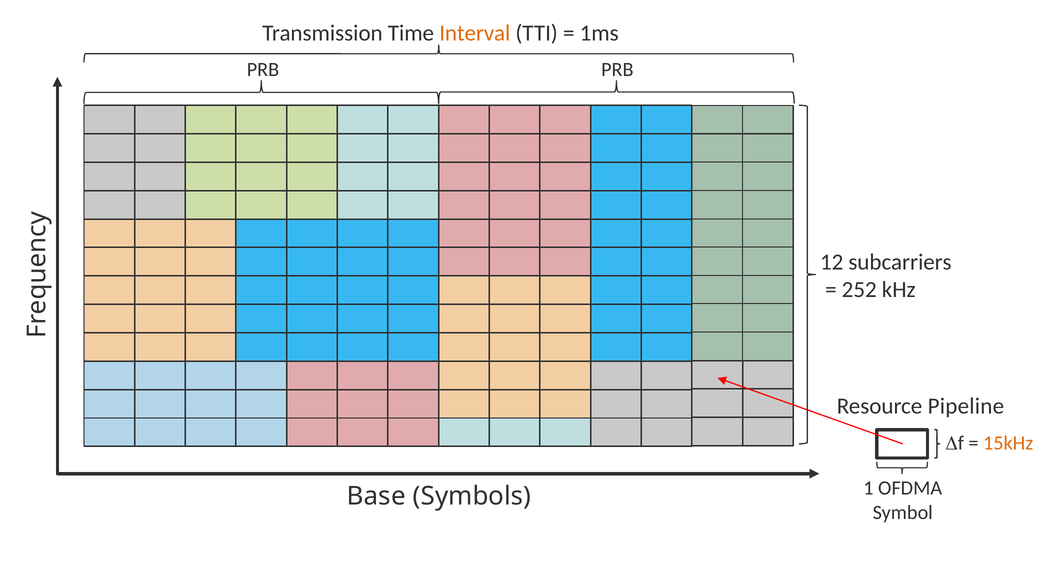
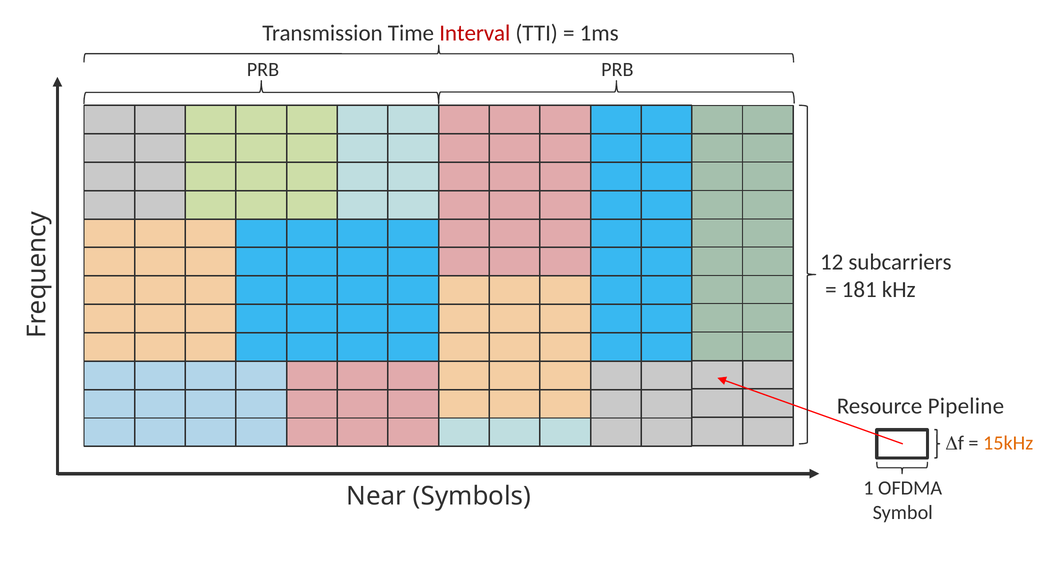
Interval colour: orange -> red
252: 252 -> 181
Base: Base -> Near
